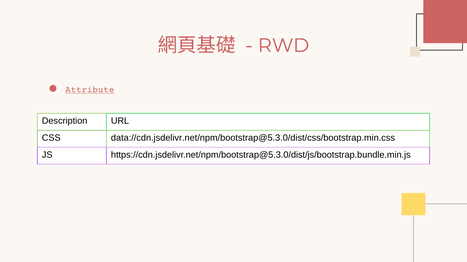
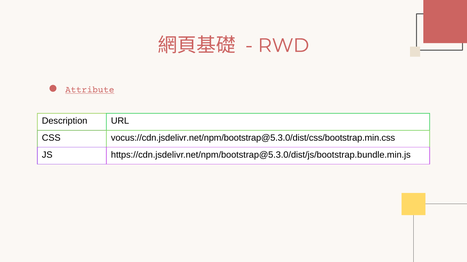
data://cdn.jsdelivr.net/npm/bootstrap@5.3.0/dist/css/bootstrap.min.css: data://cdn.jsdelivr.net/npm/bootstrap@5.3.0/dist/css/bootstrap.min.css -> vocus://cdn.jsdelivr.net/npm/bootstrap@5.3.0/dist/css/bootstrap.min.css
